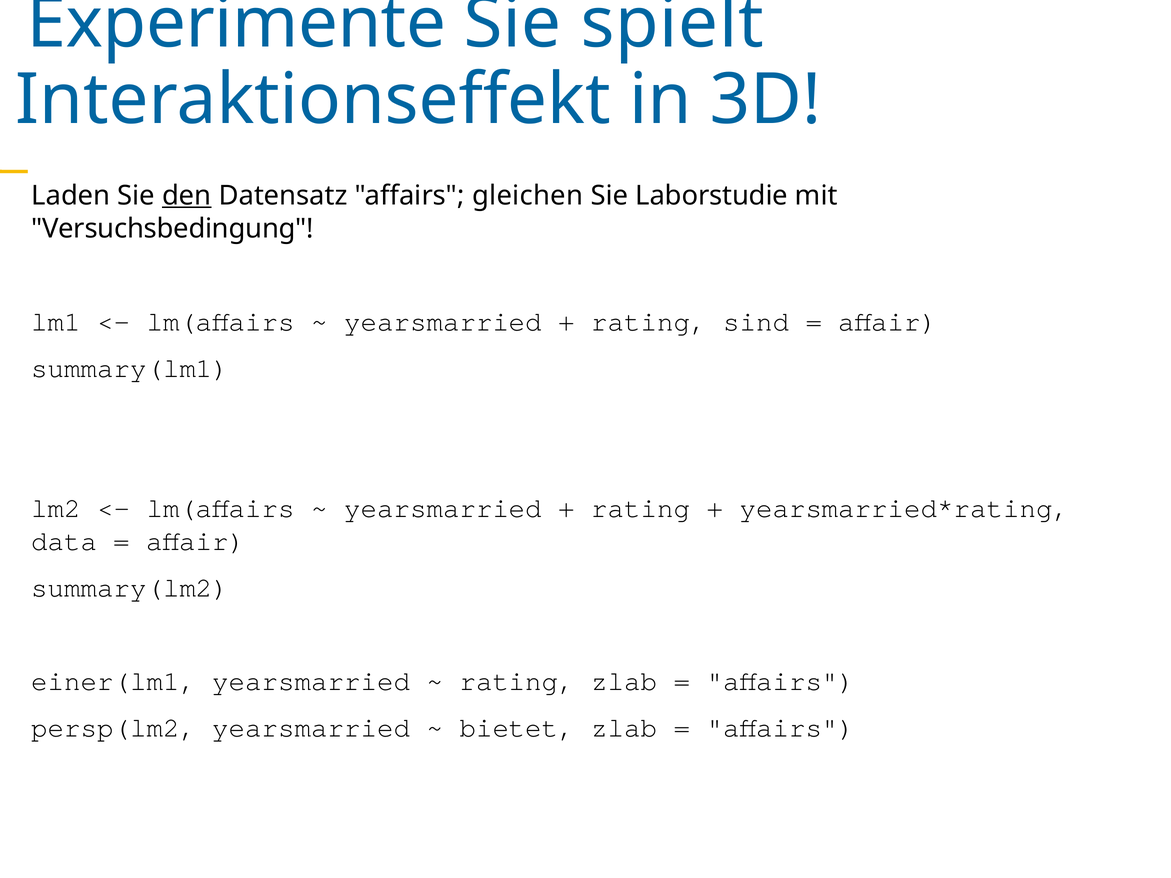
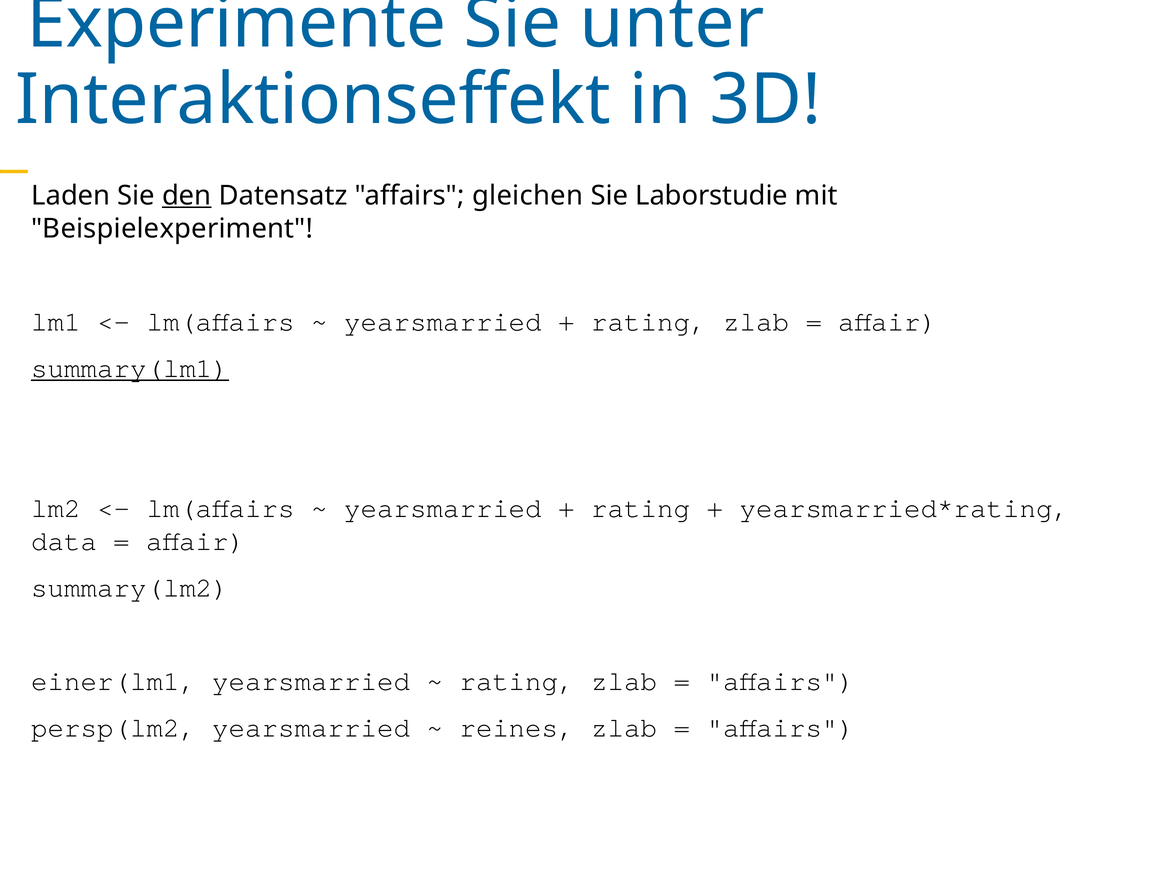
spielt: spielt -> unter
Versuchsbedingung: Versuchsbedingung -> Beispielexperiment
sind at (756, 322): sind -> zlab
summary(lm1 underline: none -> present
bietet: bietet -> reines
